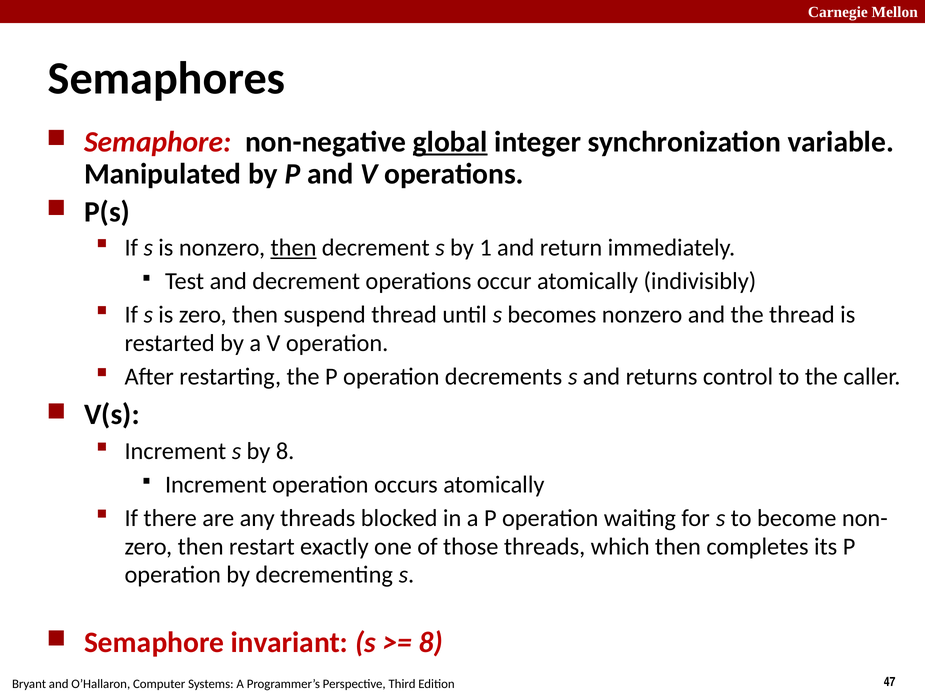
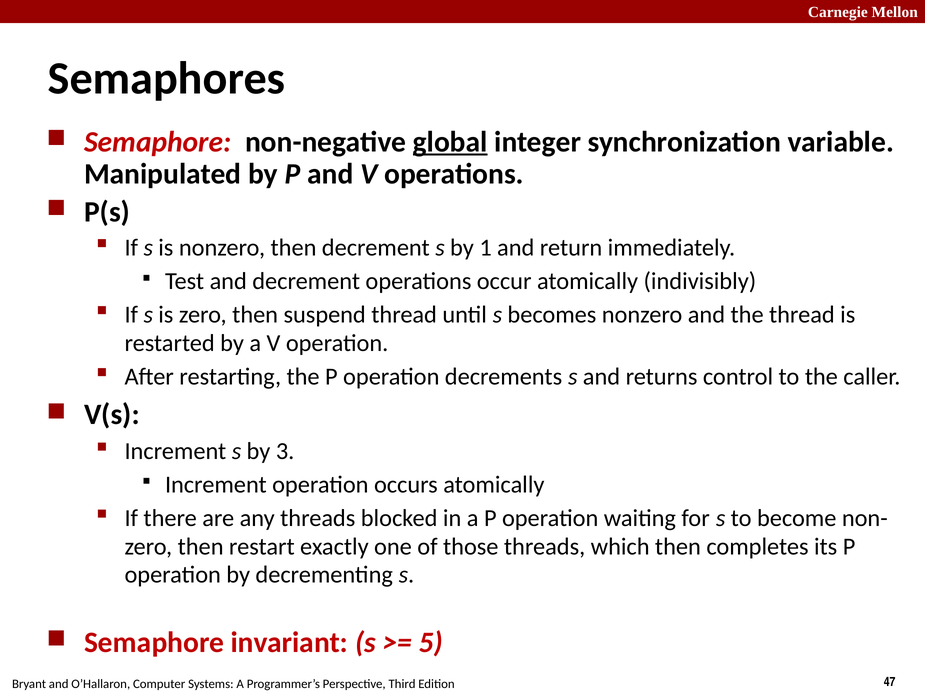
then at (294, 248) underline: present -> none
by 8: 8 -> 3
8 at (431, 642): 8 -> 5
